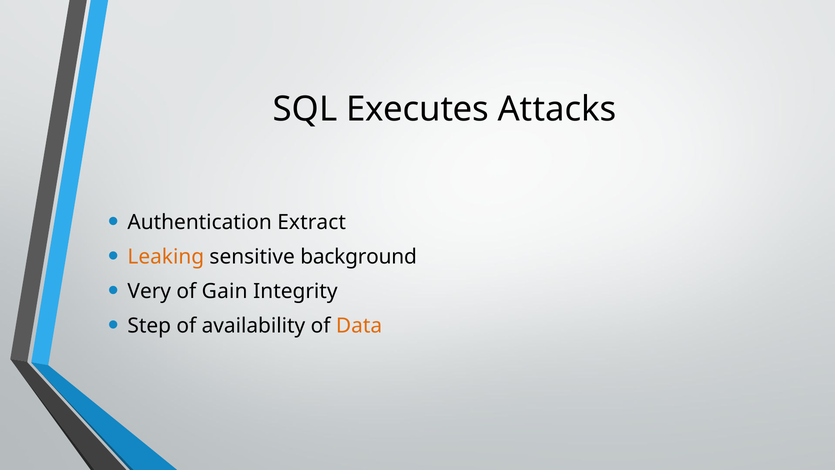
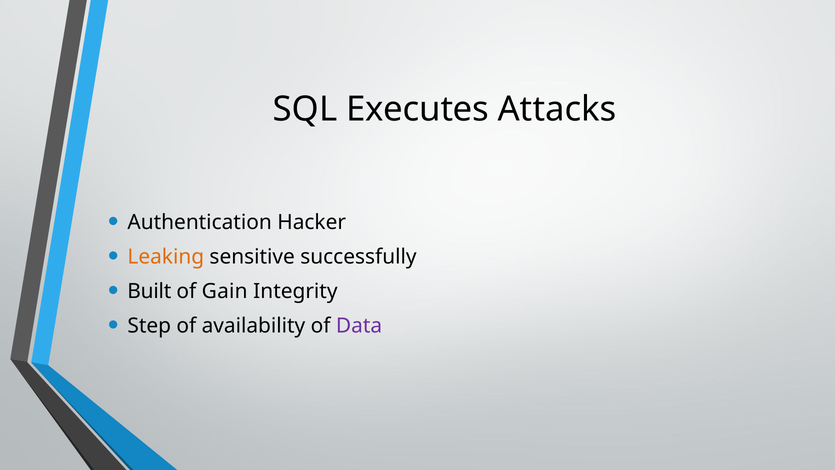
Extract: Extract -> Hacker
background: background -> successfully
Very: Very -> Built
Data colour: orange -> purple
